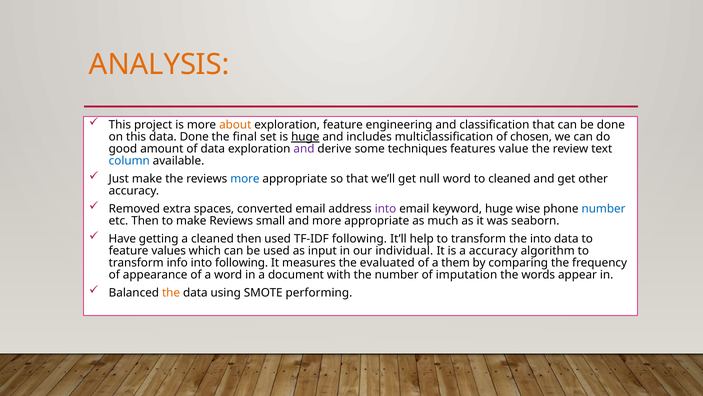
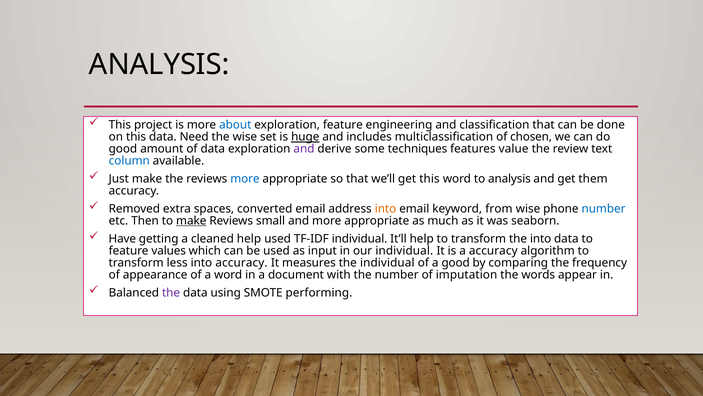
ANALYSIS at (159, 65) colour: orange -> black
about colour: orange -> blue
data Done: Done -> Need
the final: final -> wise
get null: null -> this
to cleaned: cleaned -> analysis
other: other -> them
into at (386, 208) colour: purple -> orange
keyword huge: huge -> from
make at (191, 221) underline: none -> present
cleaned then: then -> help
TF-IDF following: following -> individual
info: info -> less
into following: following -> accuracy
the evaluated: evaluated -> individual
a them: them -> good
the at (171, 292) colour: orange -> purple
